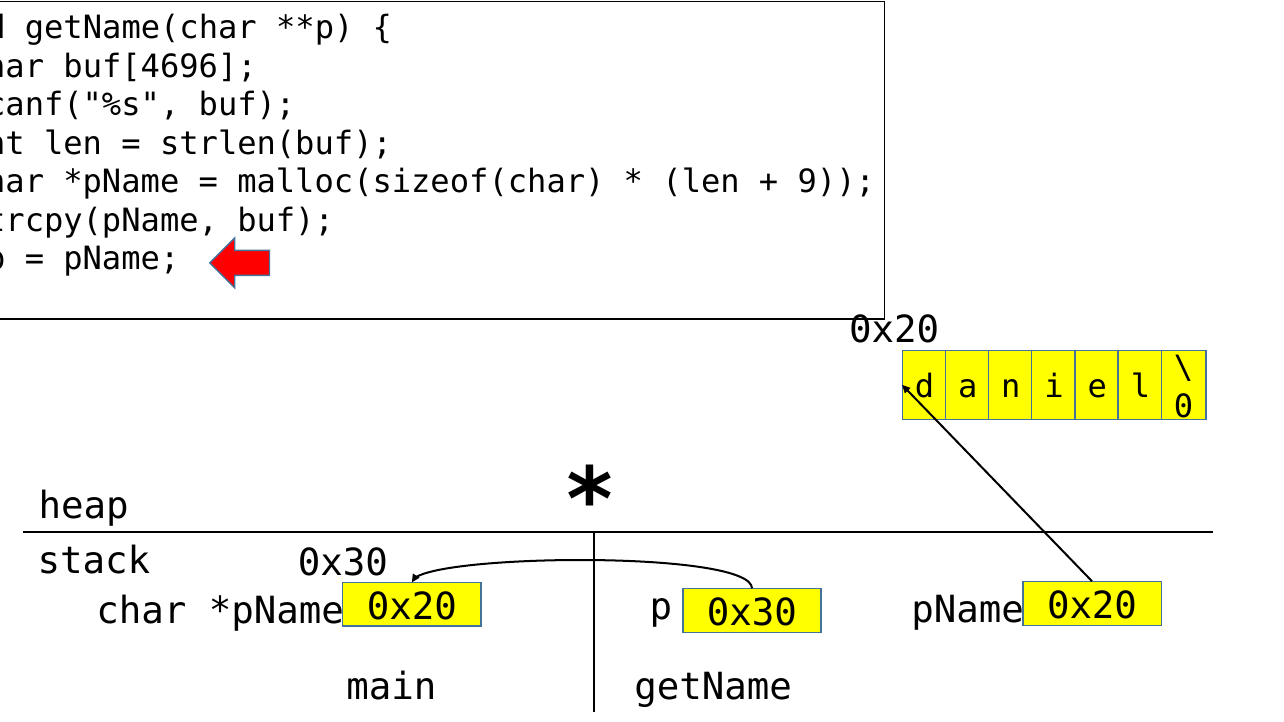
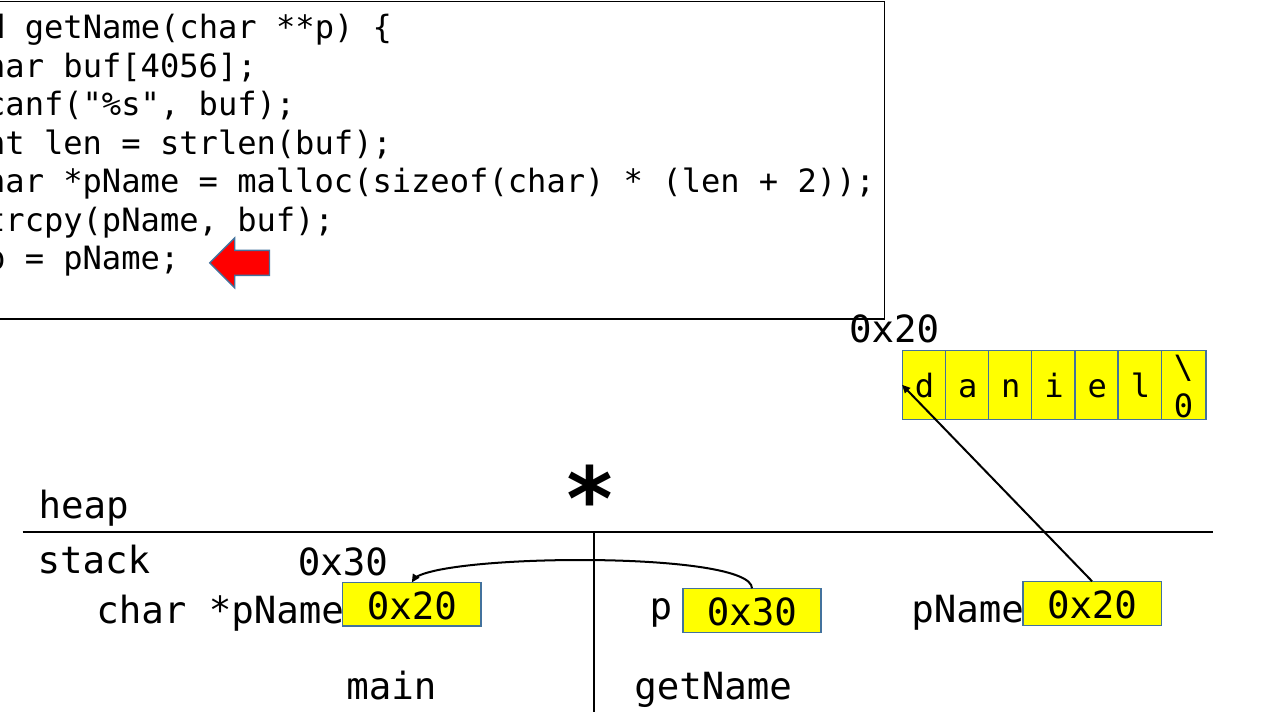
buf[4696: buf[4696 -> buf[4056
9: 9 -> 2
